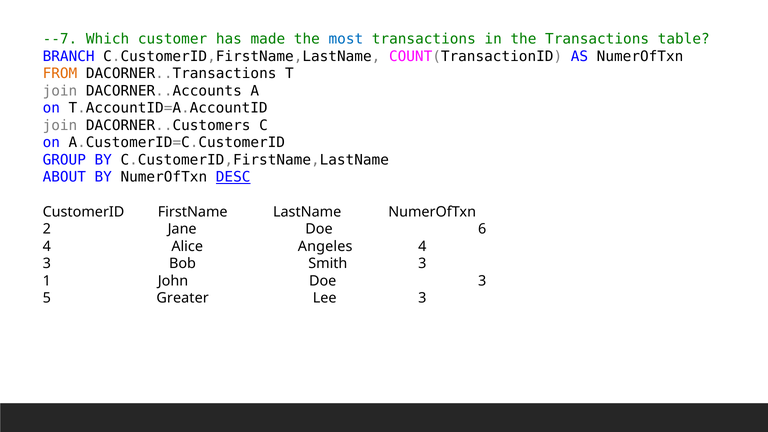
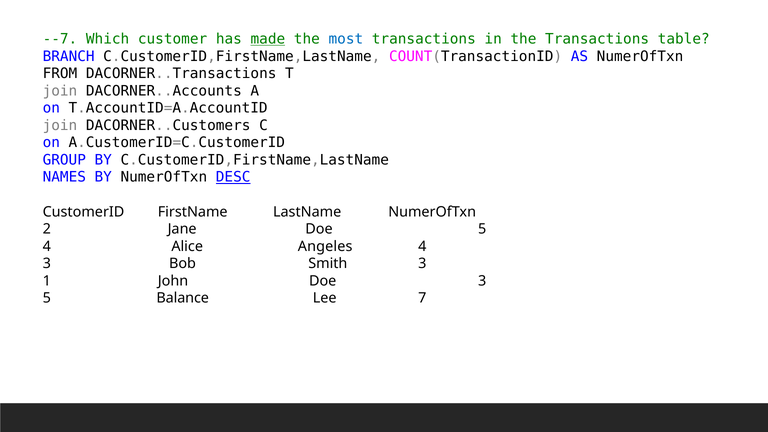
made underline: none -> present
FROM colour: orange -> black
ABOUT: ABOUT -> NAMES
Doe 6: 6 -> 5
Greater: Greater -> Balance
Lee 3: 3 -> 7
